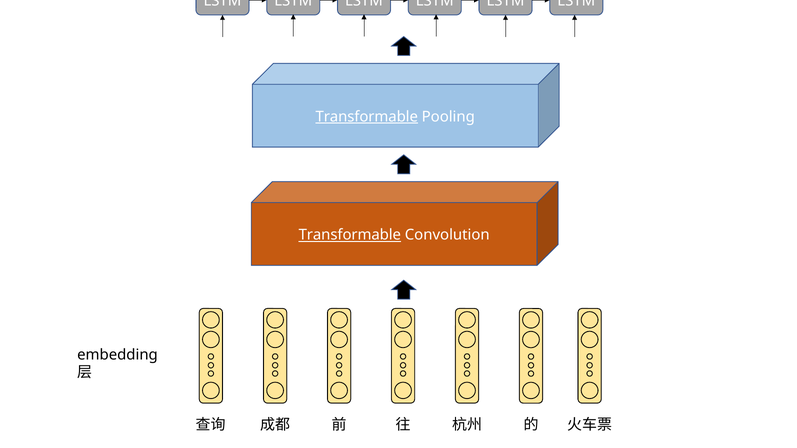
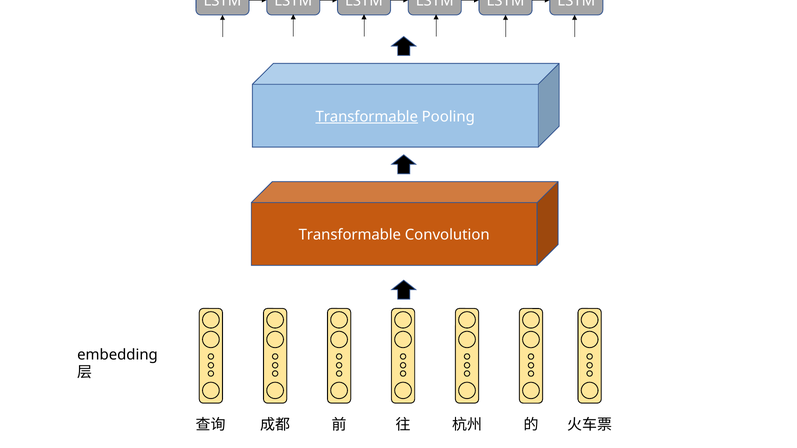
Transformable at (350, 235) underline: present -> none
